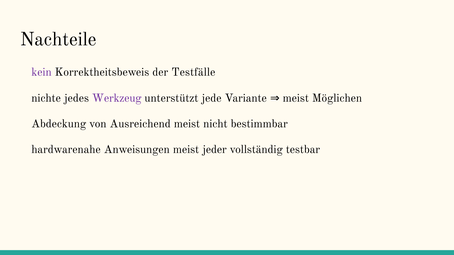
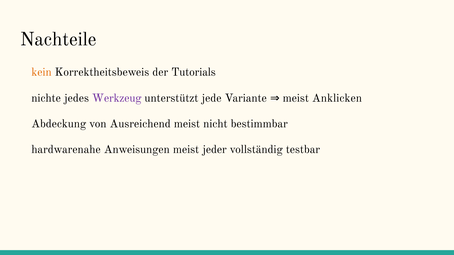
kein colour: purple -> orange
Testfälle: Testfälle -> Tutorials
Möglichen: Möglichen -> Anklicken
